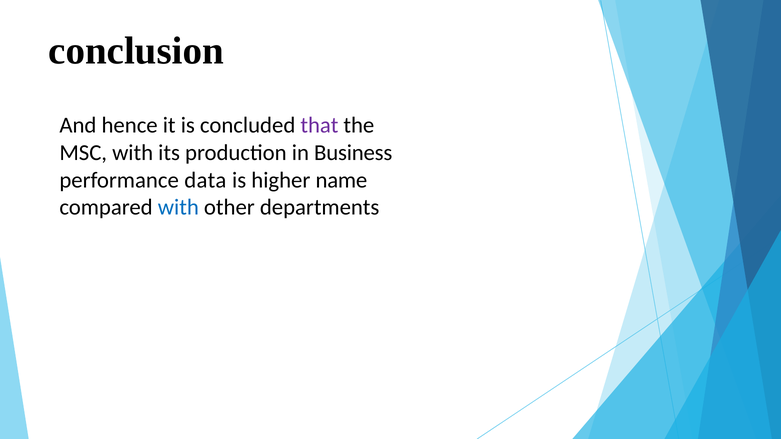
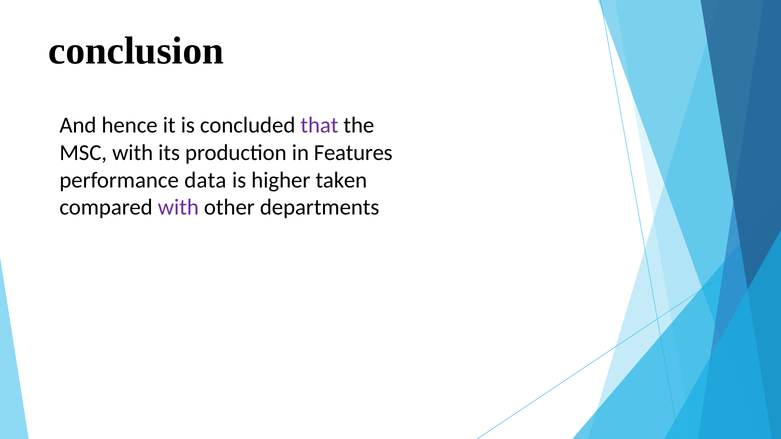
Business: Business -> Features
name: name -> taken
with at (178, 208) colour: blue -> purple
